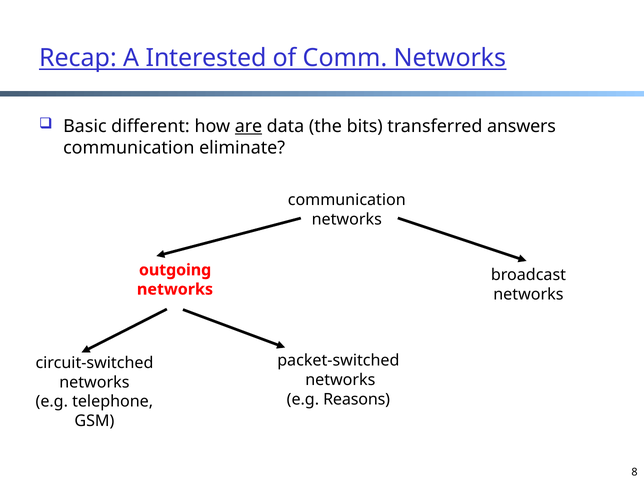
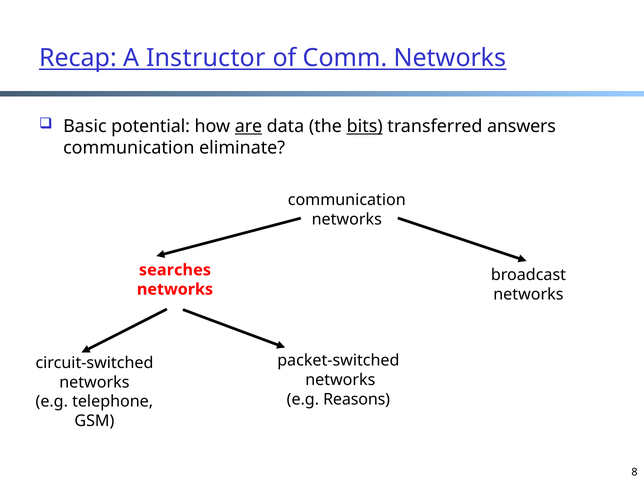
Interested: Interested -> Instructor
different: different -> potential
bits underline: none -> present
outgoing: outgoing -> searches
